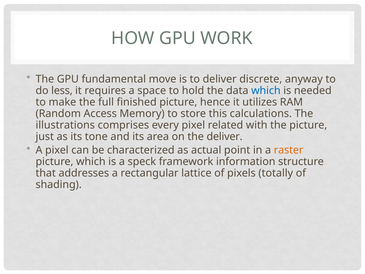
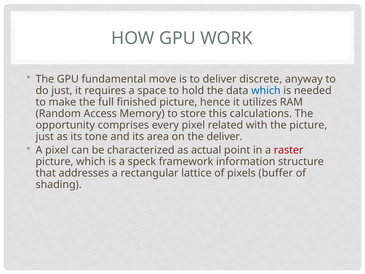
do less: less -> just
illustrations: illustrations -> opportunity
raster colour: orange -> red
totally: totally -> buffer
